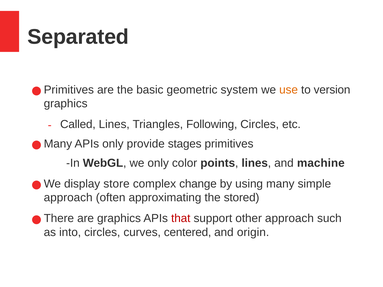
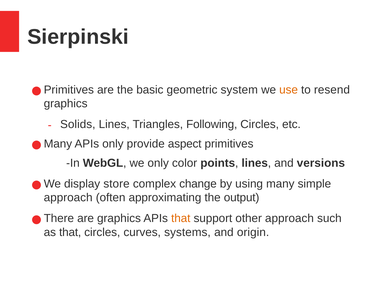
Separated: Separated -> Sierpinski
version: version -> resend
Called: Called -> Solids
stages: stages -> aspect
machine: machine -> versions
stored: stored -> output
that at (181, 219) colour: red -> orange
as into: into -> that
centered: centered -> systems
